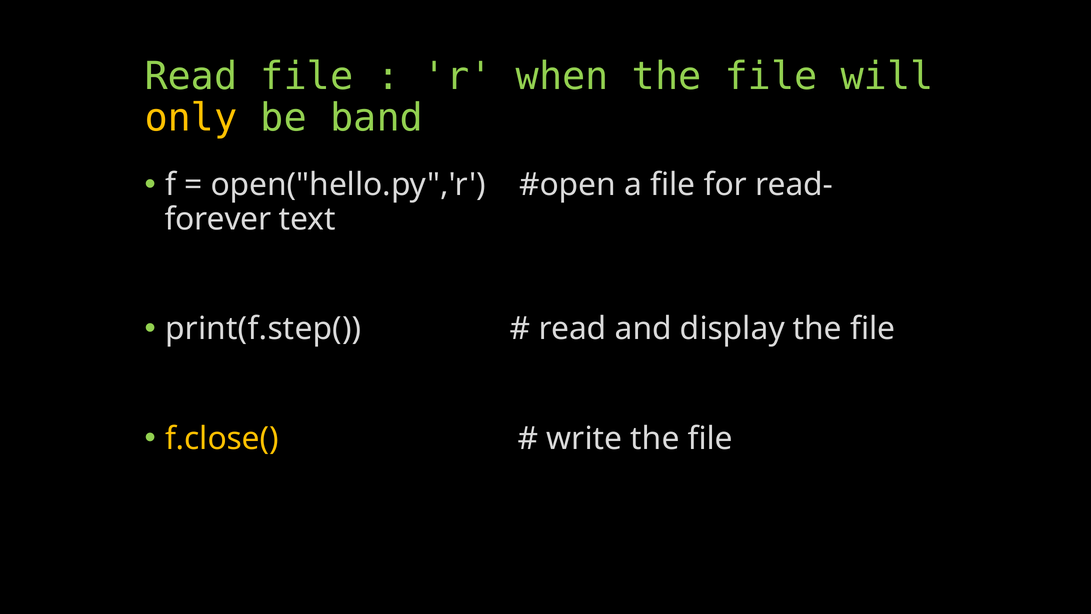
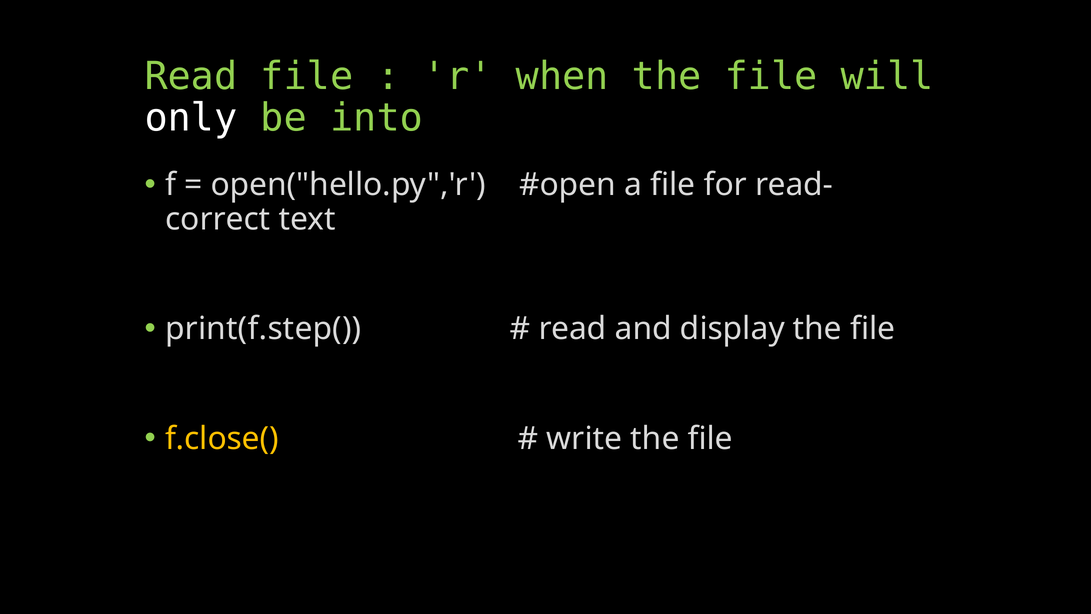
only colour: yellow -> white
band: band -> into
forever: forever -> correct
